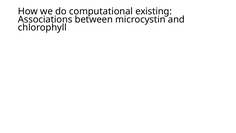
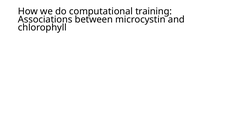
existing: existing -> training
